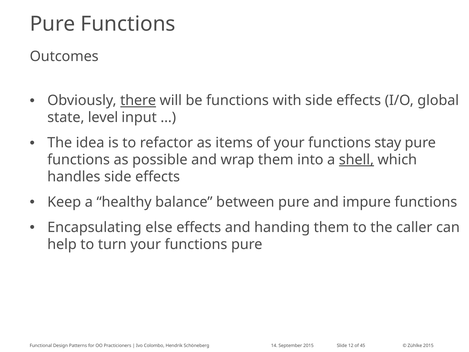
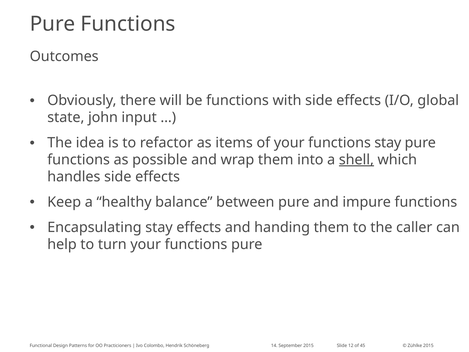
there underline: present -> none
level: level -> john
Encapsulating else: else -> stay
